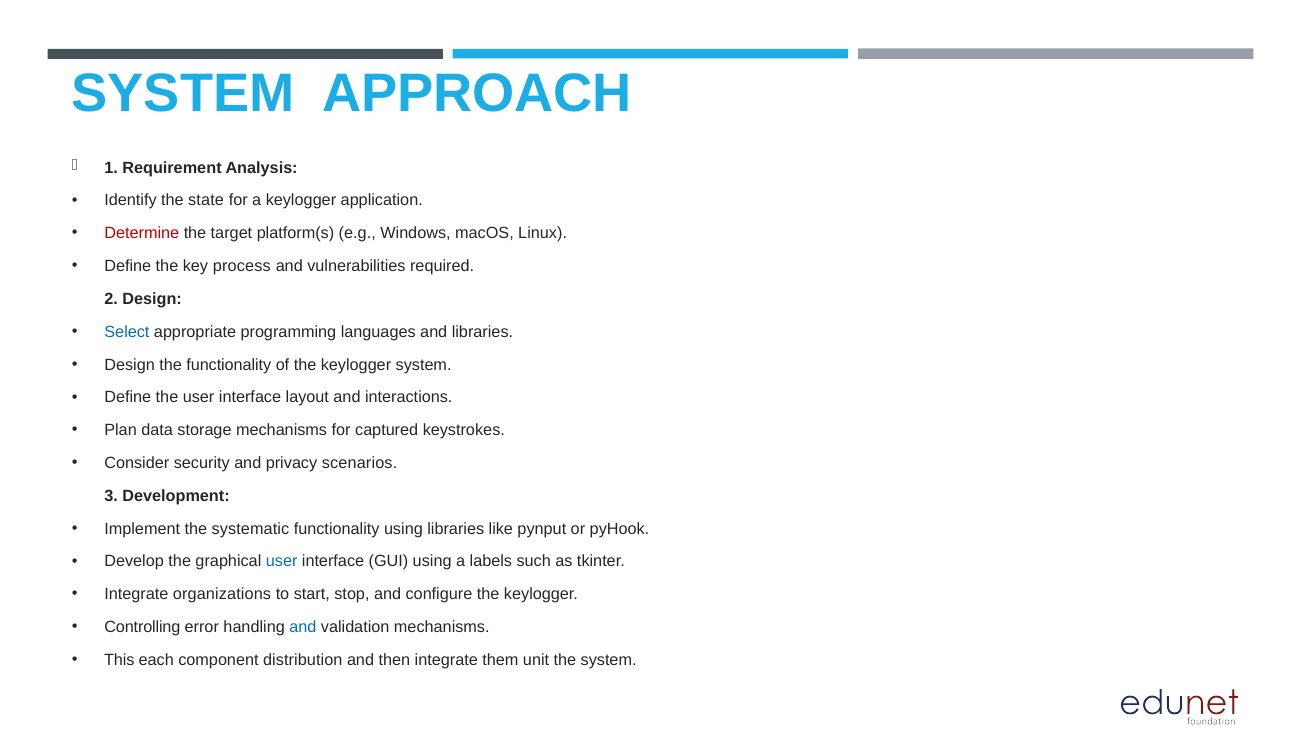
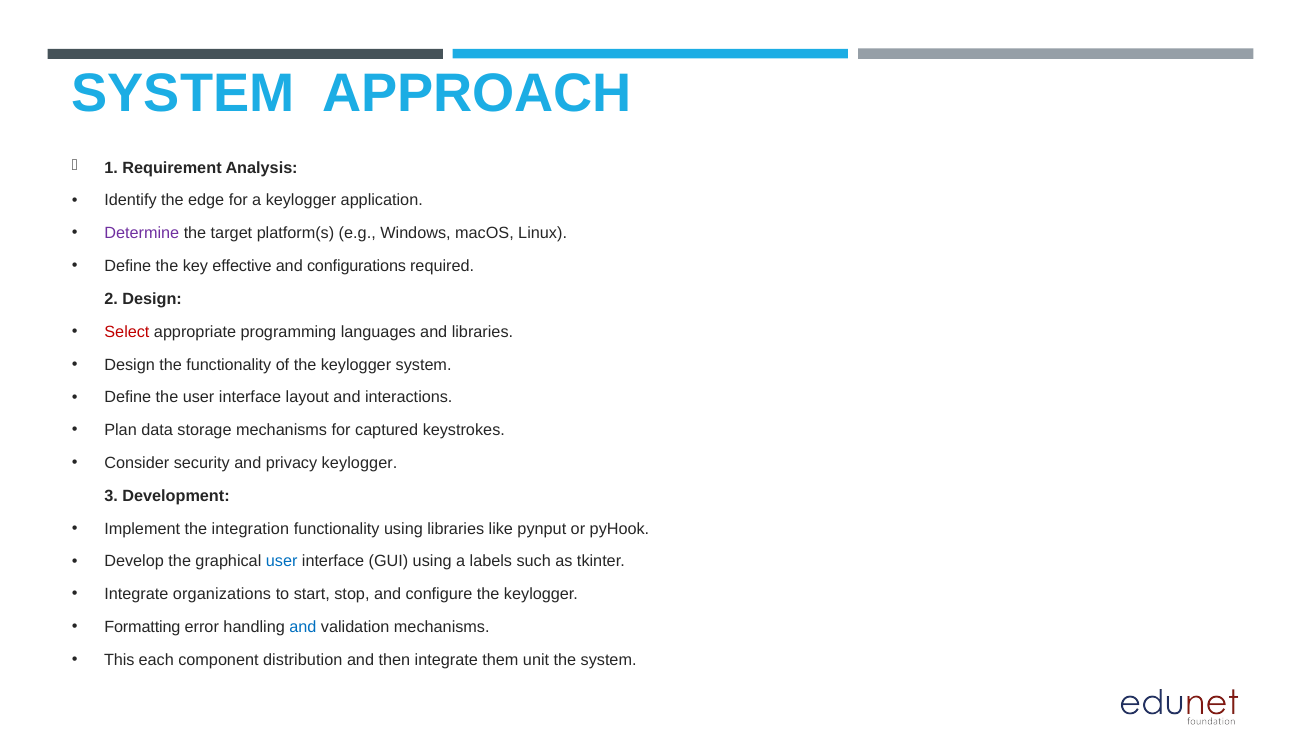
state: state -> edge
Determine colour: red -> purple
process: process -> effective
vulnerabilities: vulnerabilities -> configurations
Select colour: blue -> red
privacy scenarios: scenarios -> keylogger
systematic: systematic -> integration
Controlling: Controlling -> Formatting
